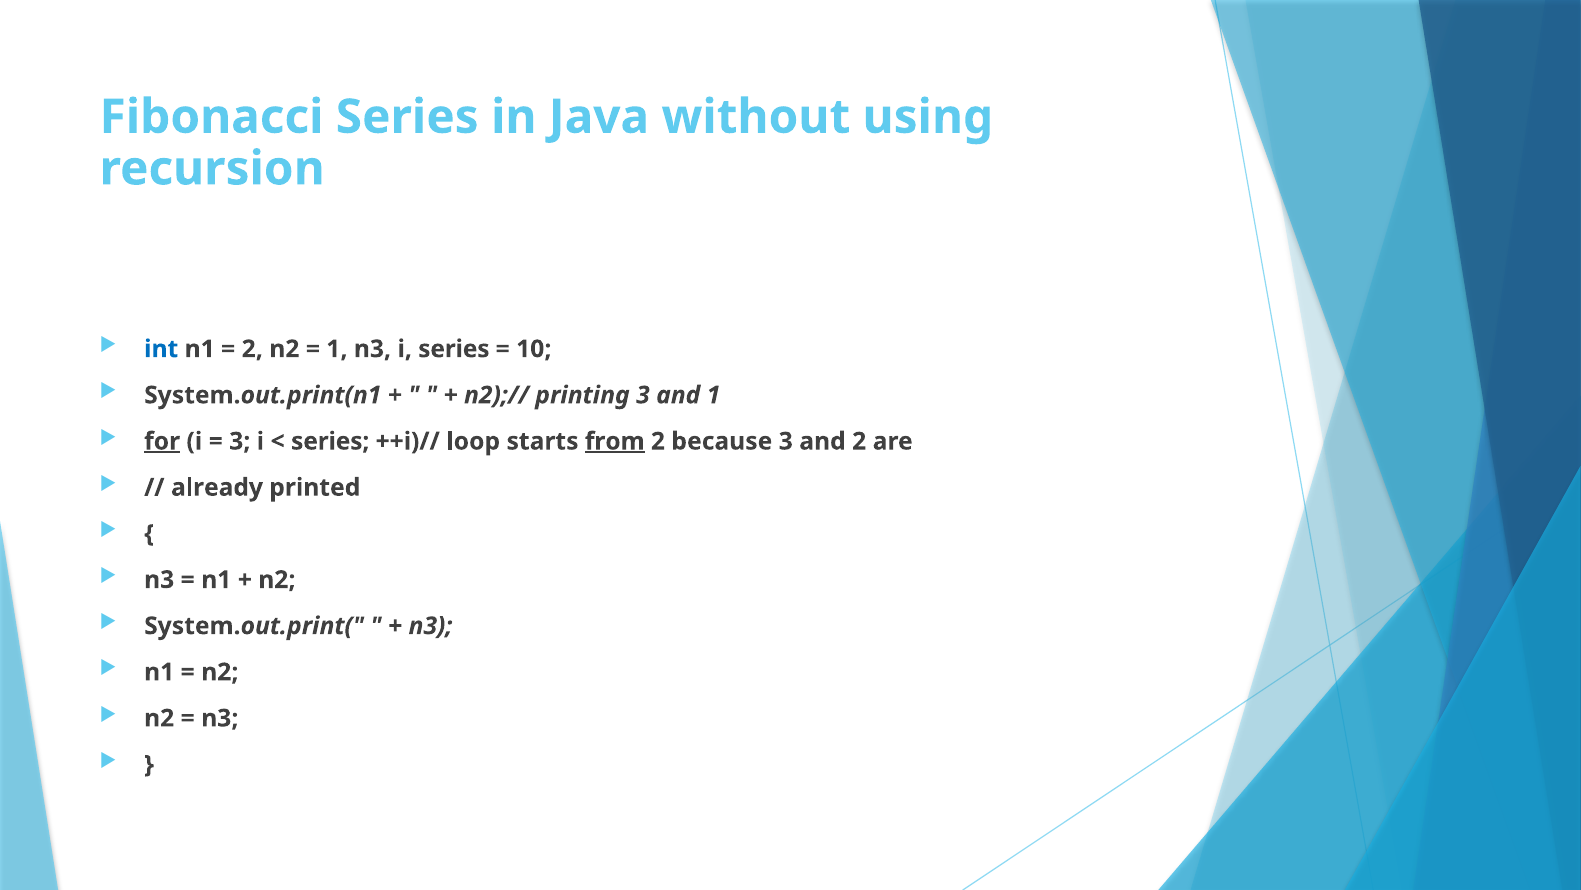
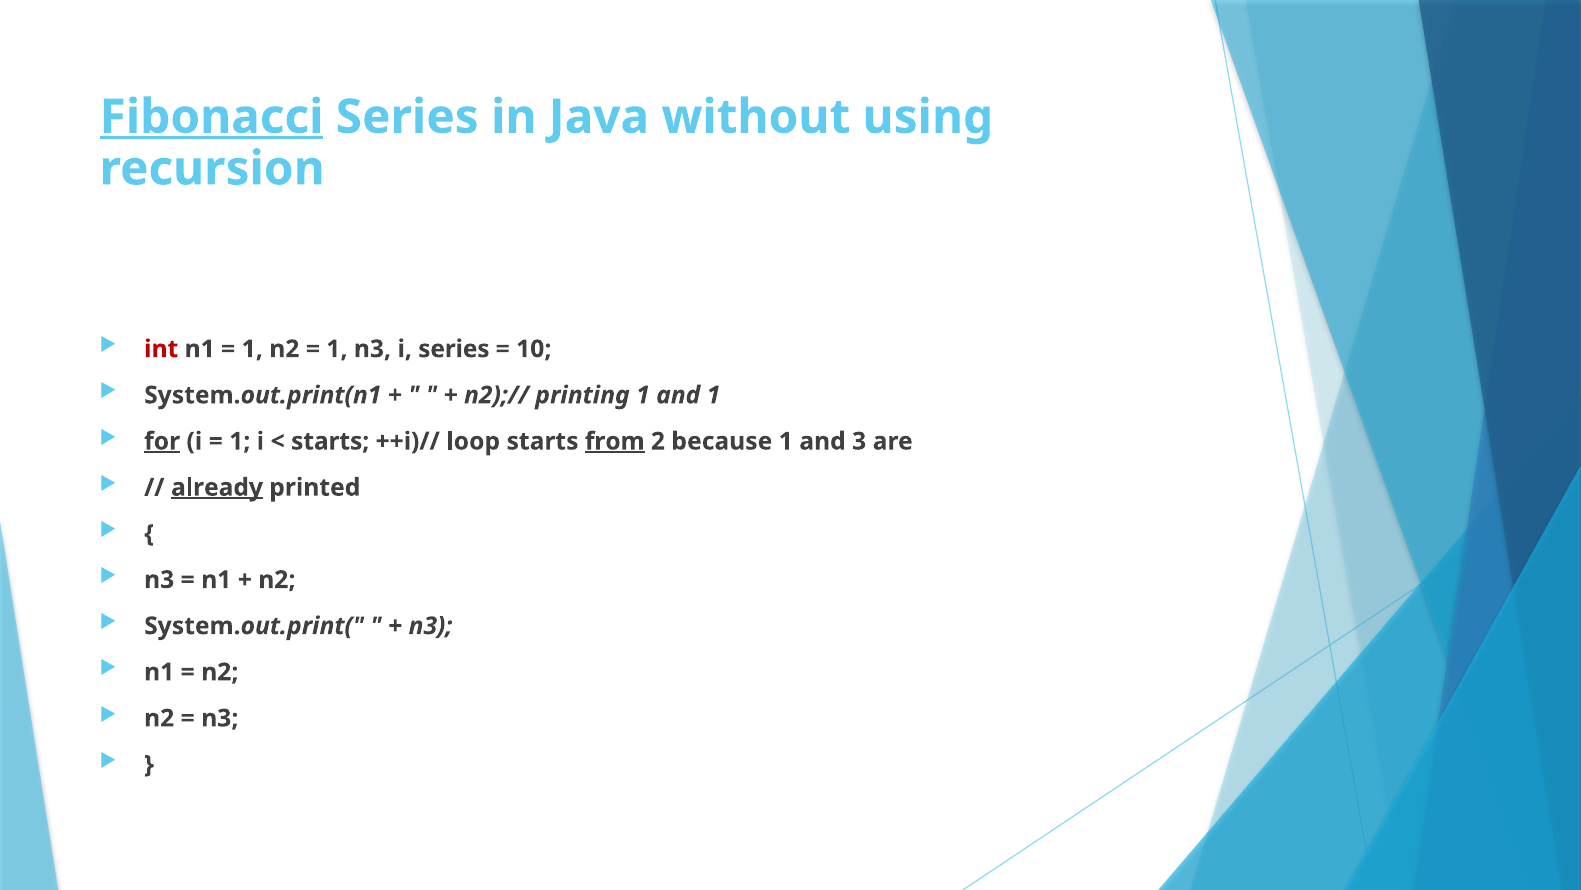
Fibonacci underline: none -> present
int colour: blue -> red
2 at (252, 349): 2 -> 1
printing 3: 3 -> 1
3 at (240, 441): 3 -> 1
series at (330, 441): series -> starts
because 3: 3 -> 1
and 2: 2 -> 3
already underline: none -> present
